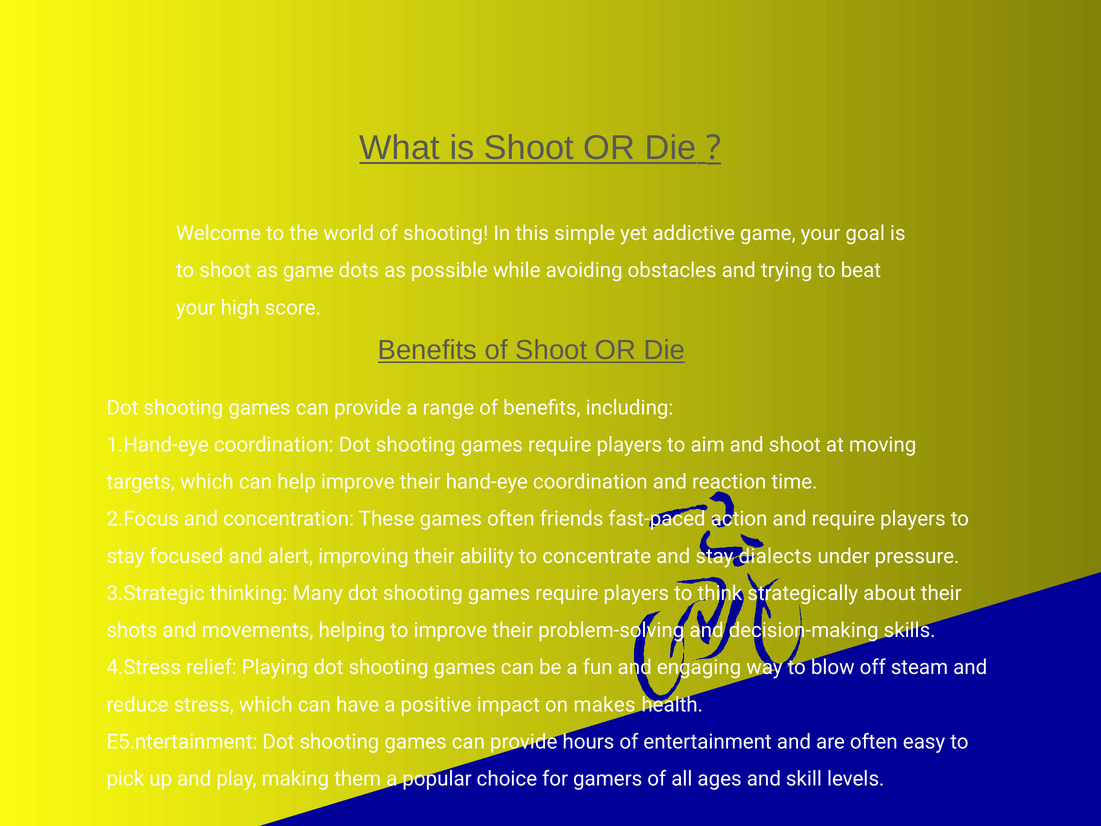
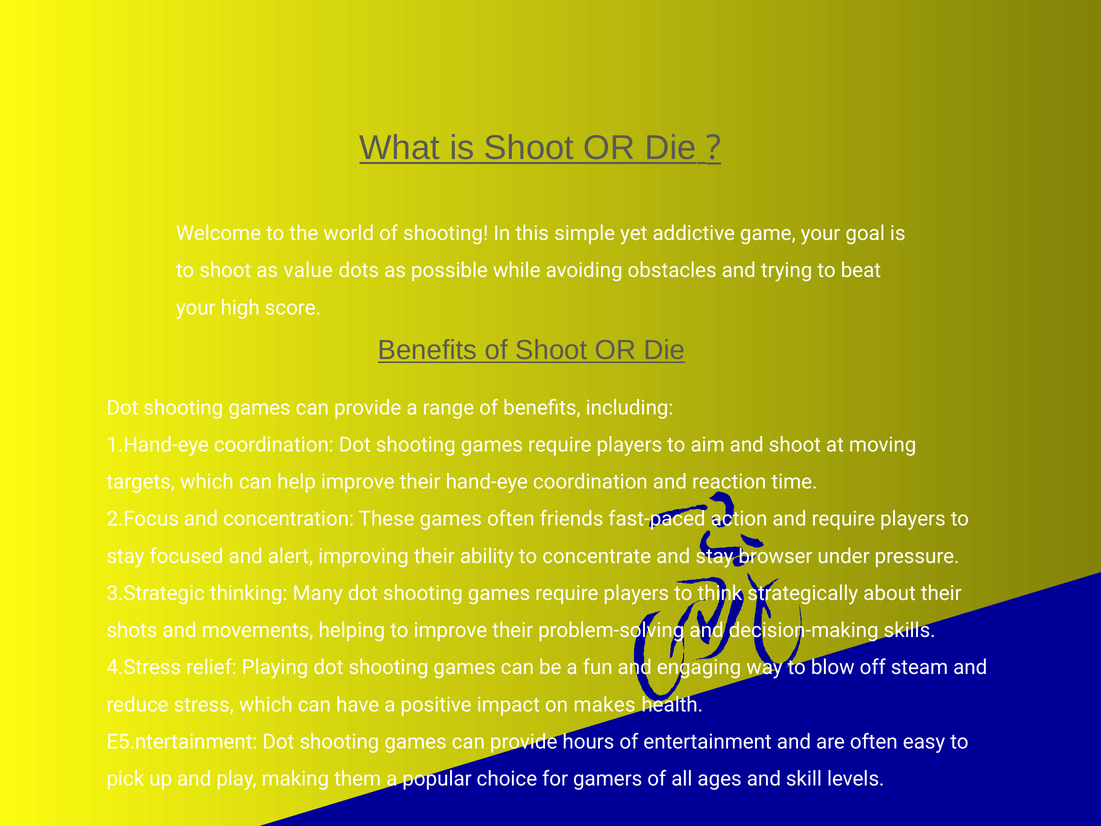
as game: game -> value
dialects: dialects -> browser
